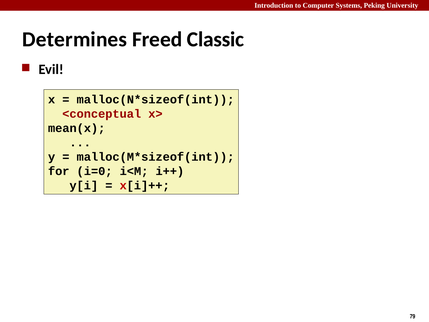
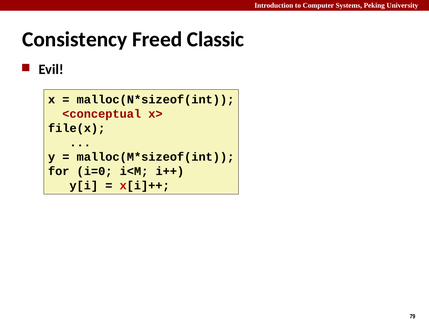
Determines: Determines -> Consistency
mean(x: mean(x -> file(x
